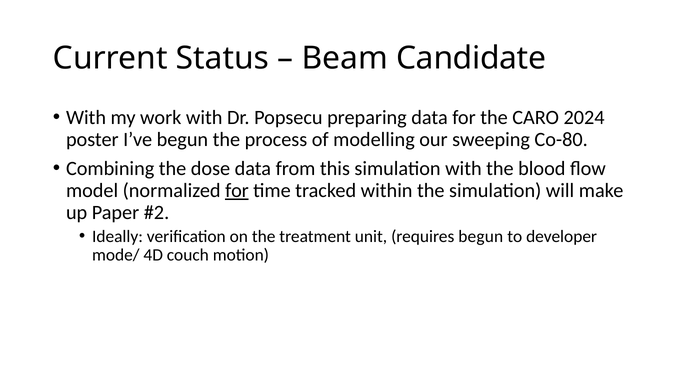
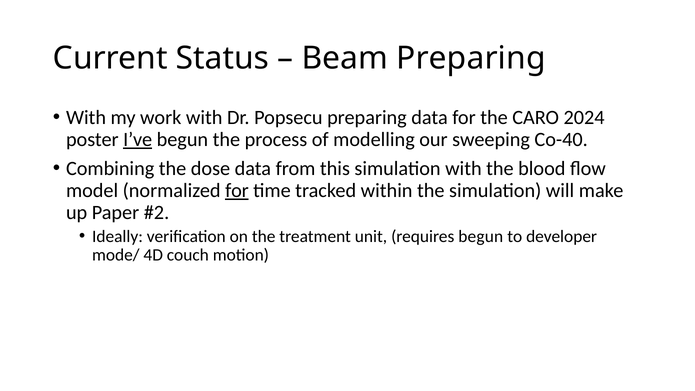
Beam Candidate: Candidate -> Preparing
I’ve underline: none -> present
Co-80: Co-80 -> Co-40
